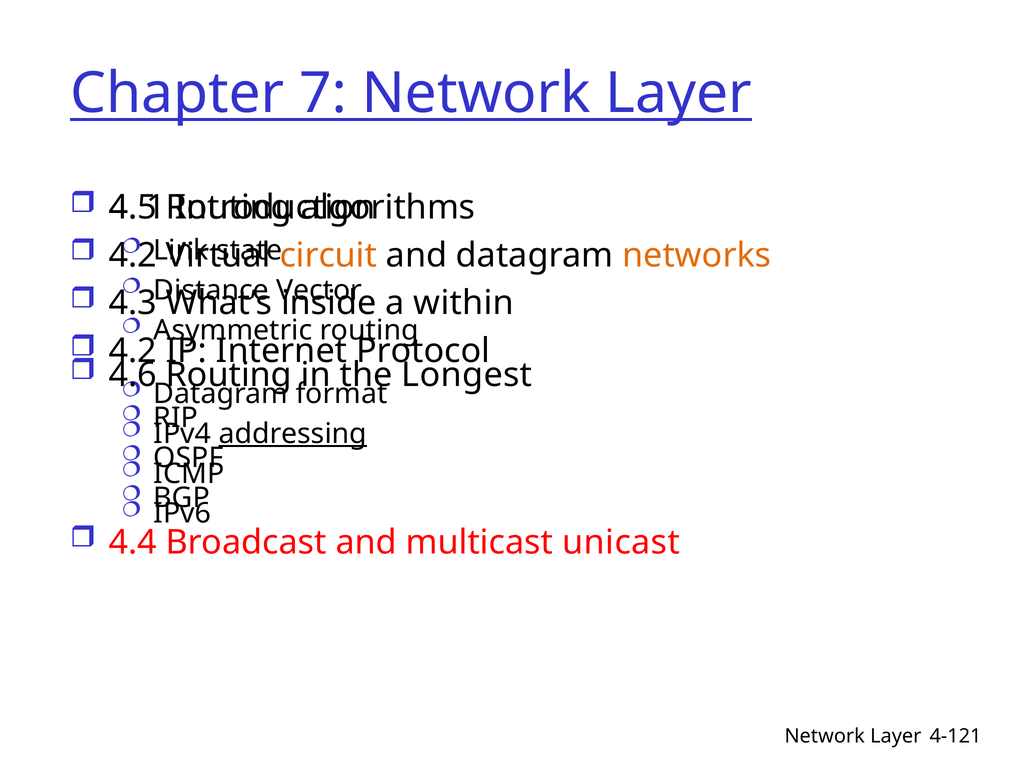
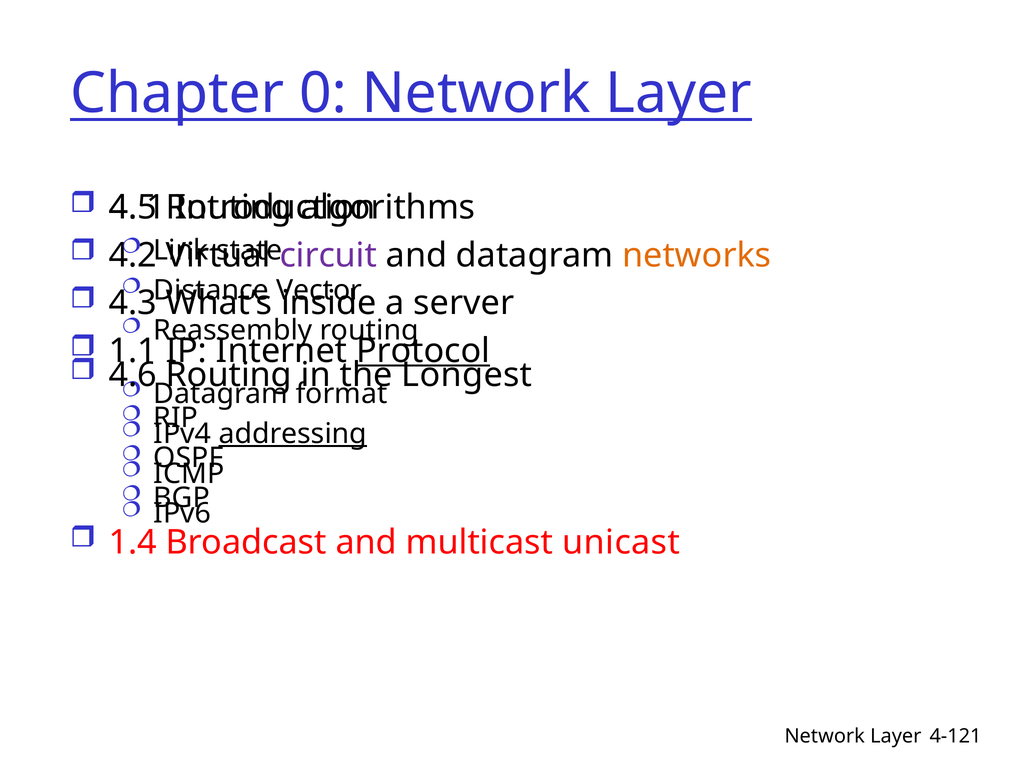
7: 7 -> 0
circuit colour: orange -> purple
within: within -> server
Asymmetric: Asymmetric -> Reassembly
4.2 at (133, 351): 4.2 -> 1.1
Protocol underline: none -> present
4.4: 4.4 -> 1.4
